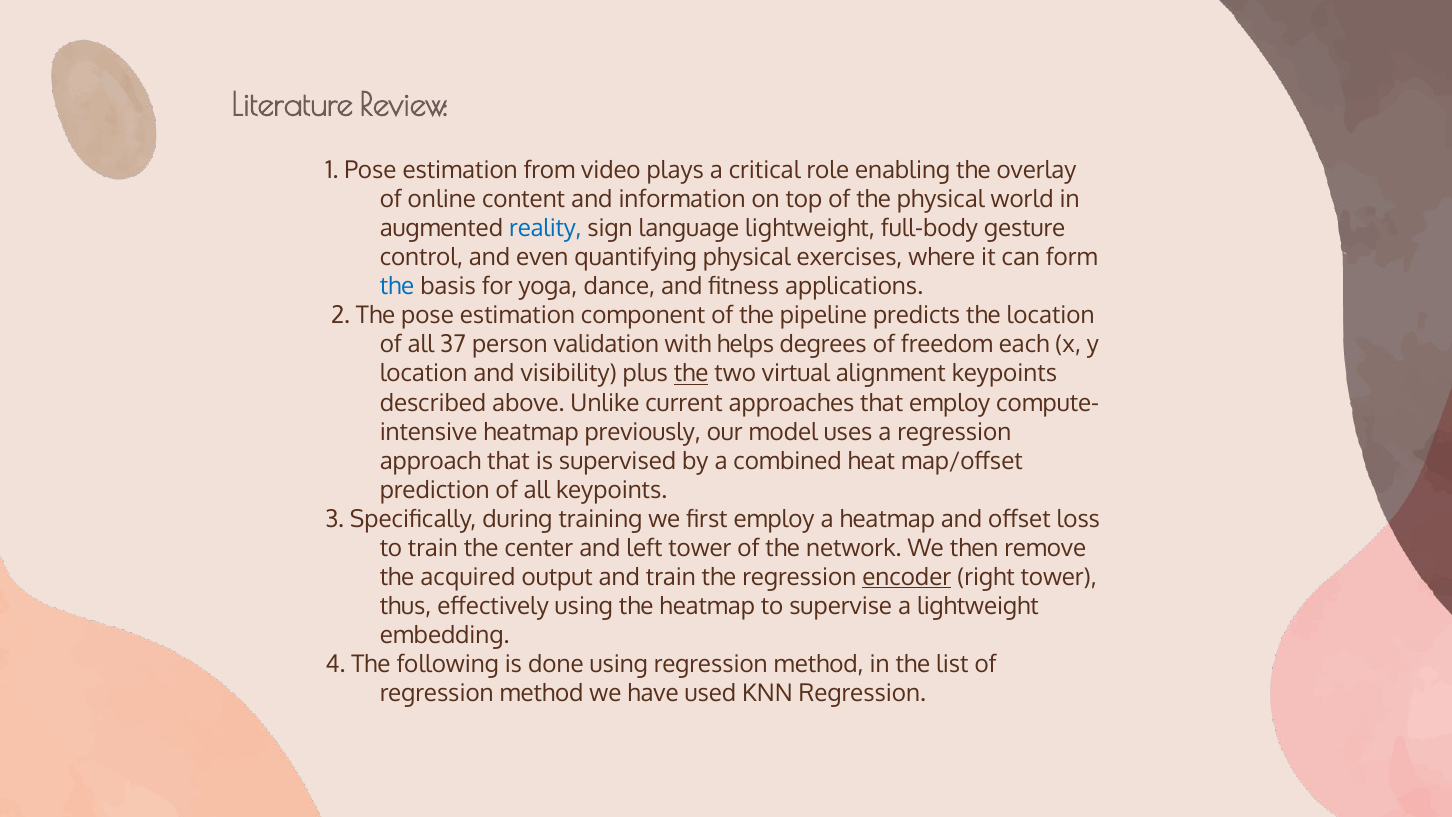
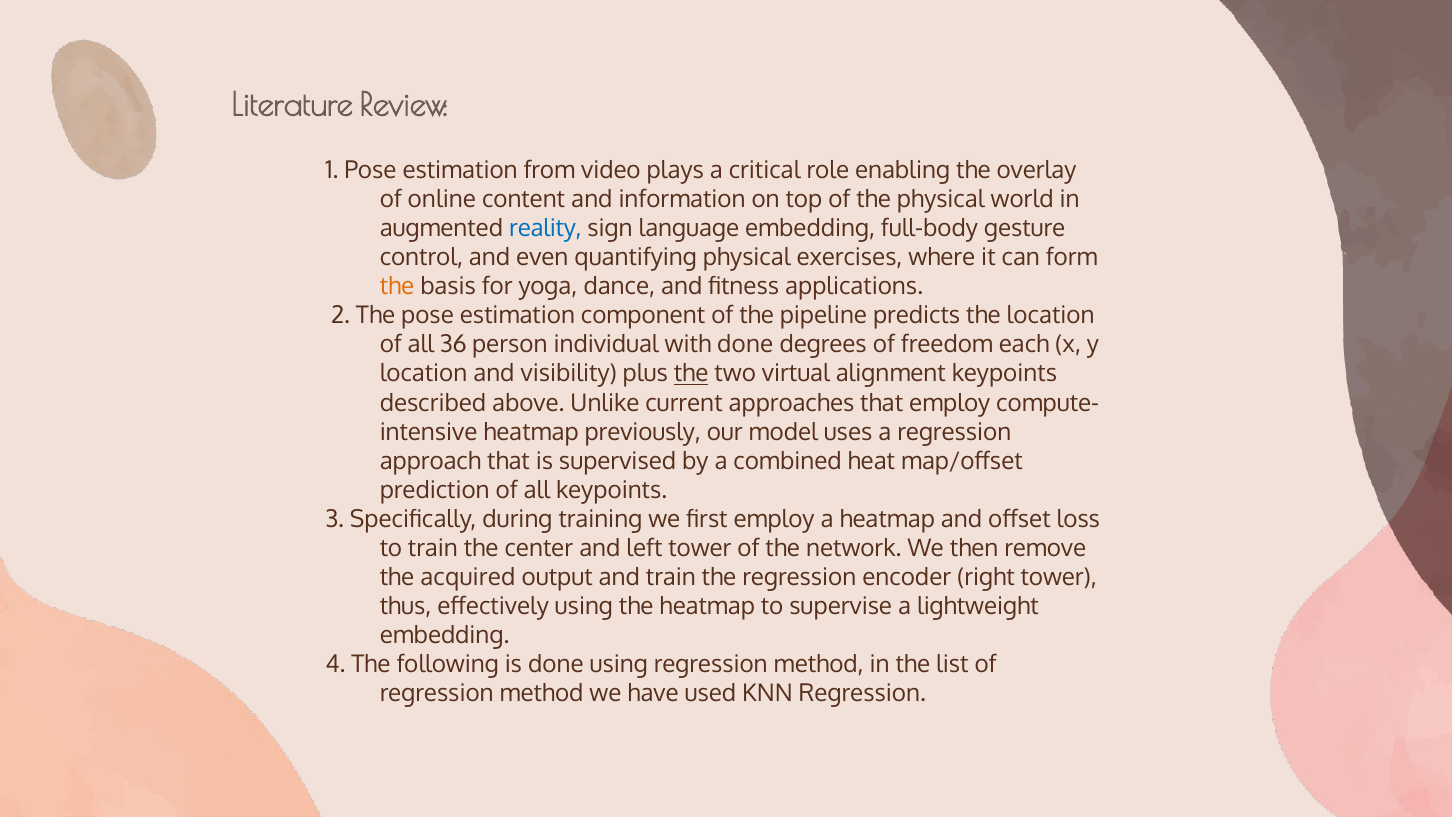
language lightweight: lightweight -> embedding
the at (397, 287) colour: blue -> orange
37: 37 -> 36
validation: validation -> individual
with helps: helps -> done
encoder underline: present -> none
